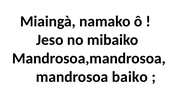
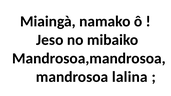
baiko: baiko -> lalina
